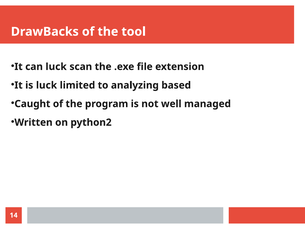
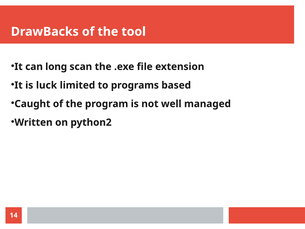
can luck: luck -> long
analyzing: analyzing -> programs
